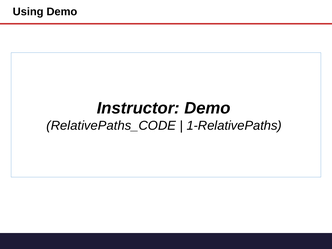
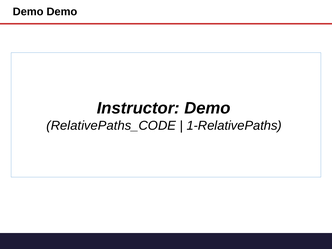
Using at (28, 12): Using -> Demo
